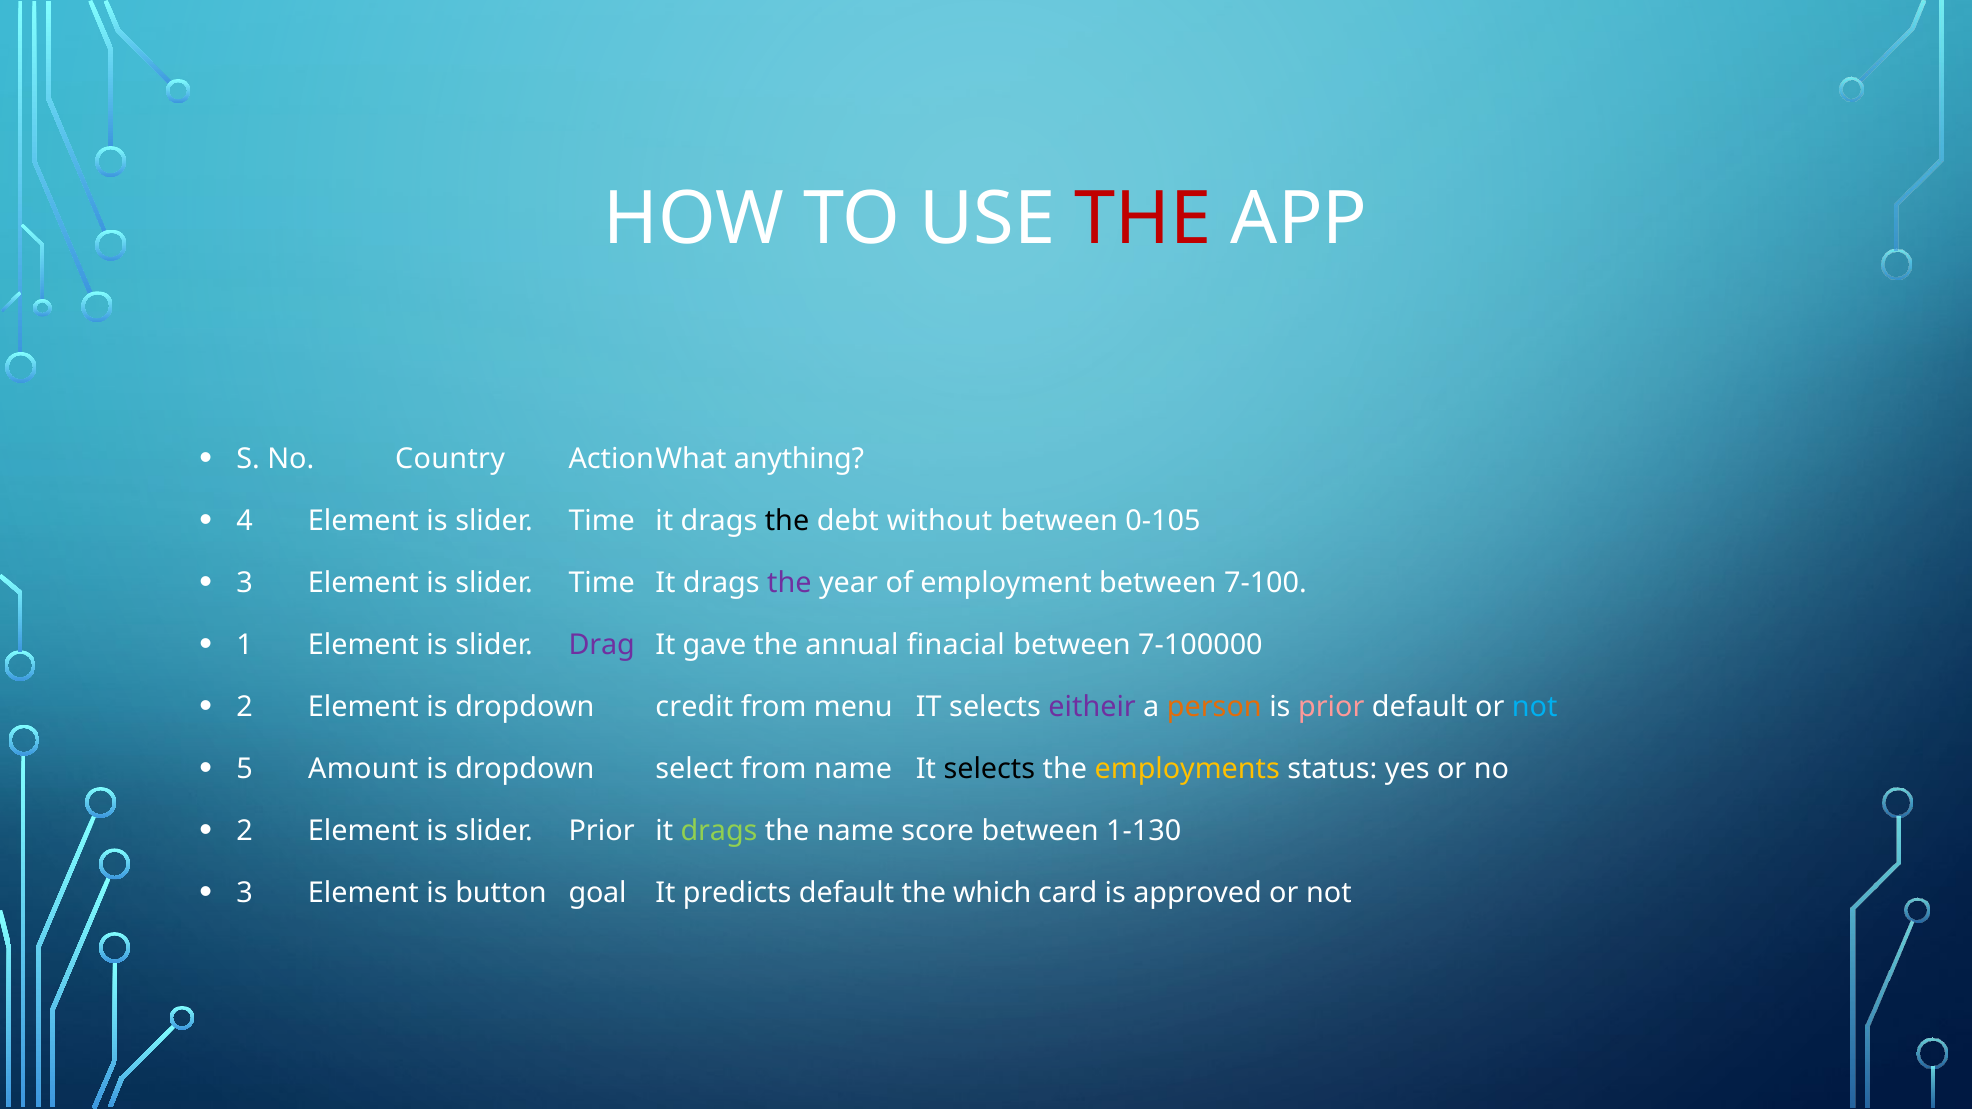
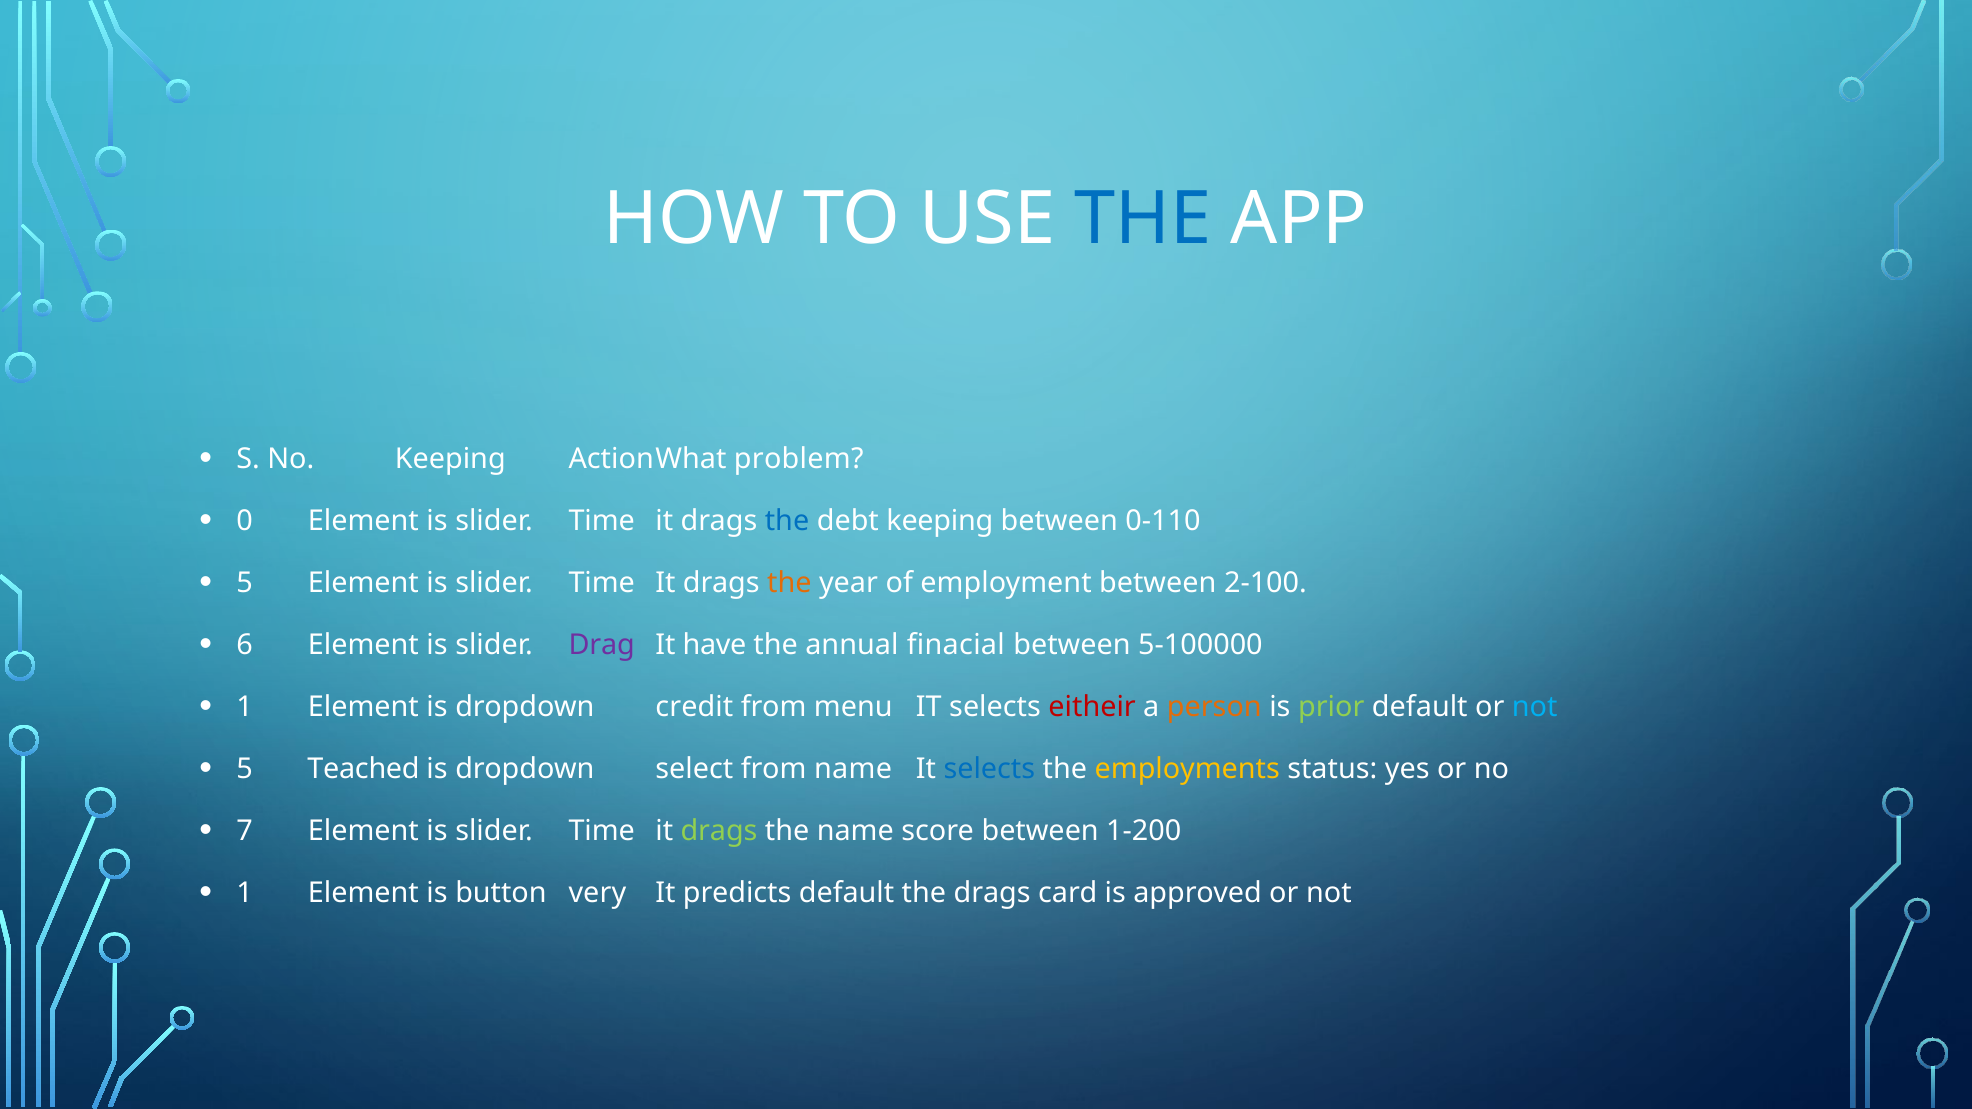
THE at (1143, 219) colour: red -> blue
No Country: Country -> Keeping
anything: anything -> problem
4: 4 -> 0
the at (787, 521) colour: black -> blue
debt without: without -> keeping
0-105: 0-105 -> 0-110
3 at (245, 583): 3 -> 5
the at (789, 583) colour: purple -> orange
7-100: 7-100 -> 2-100
1: 1 -> 6
gave: gave -> have
7-100000: 7-100000 -> 5-100000
2 at (245, 707): 2 -> 1
eitheir colour: purple -> red
prior at (1331, 707) colour: pink -> light green
Amount: Amount -> Teached
selects at (989, 769) colour: black -> blue
2 at (245, 831): 2 -> 7
Prior at (602, 831): Prior -> Time
1-130: 1-130 -> 1-200
3 at (245, 893): 3 -> 1
goal: goal -> very
the which: which -> drags
